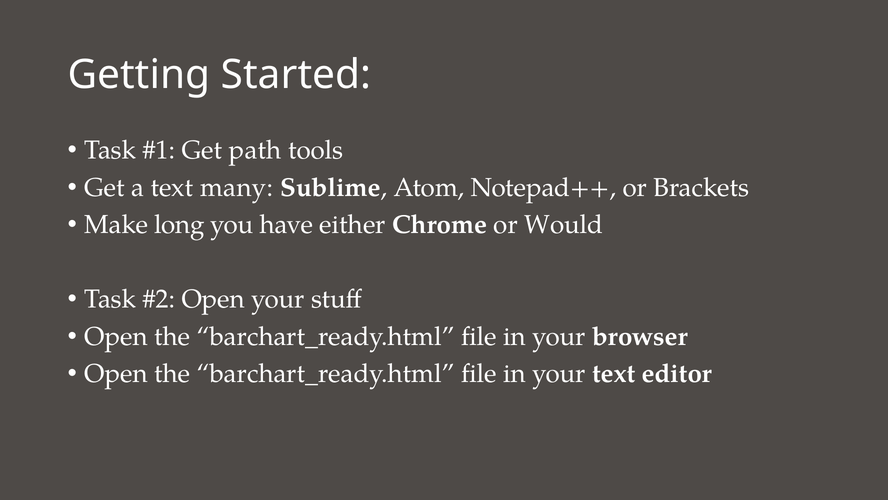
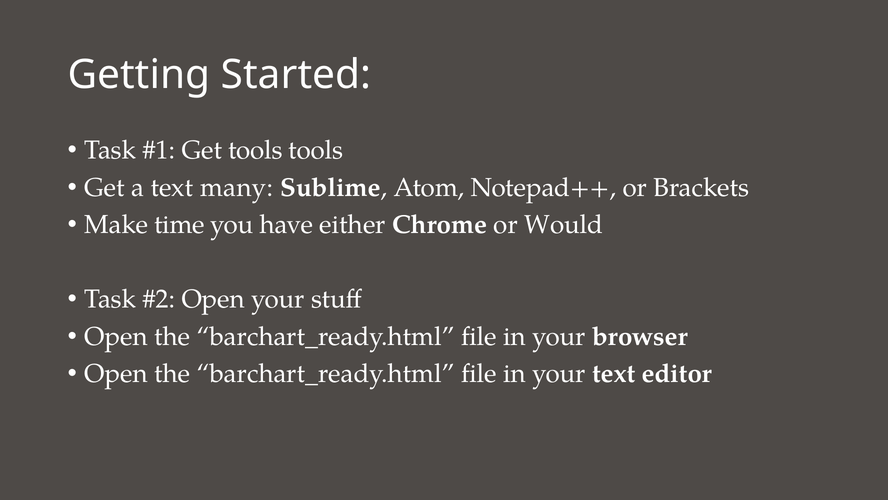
Get path: path -> tools
long: long -> time
